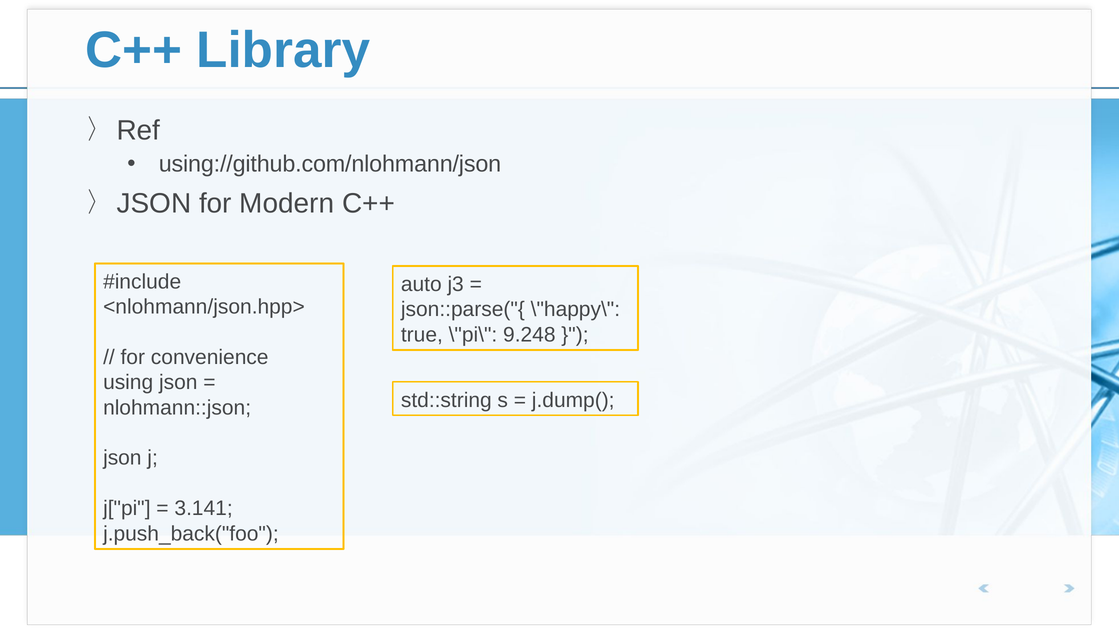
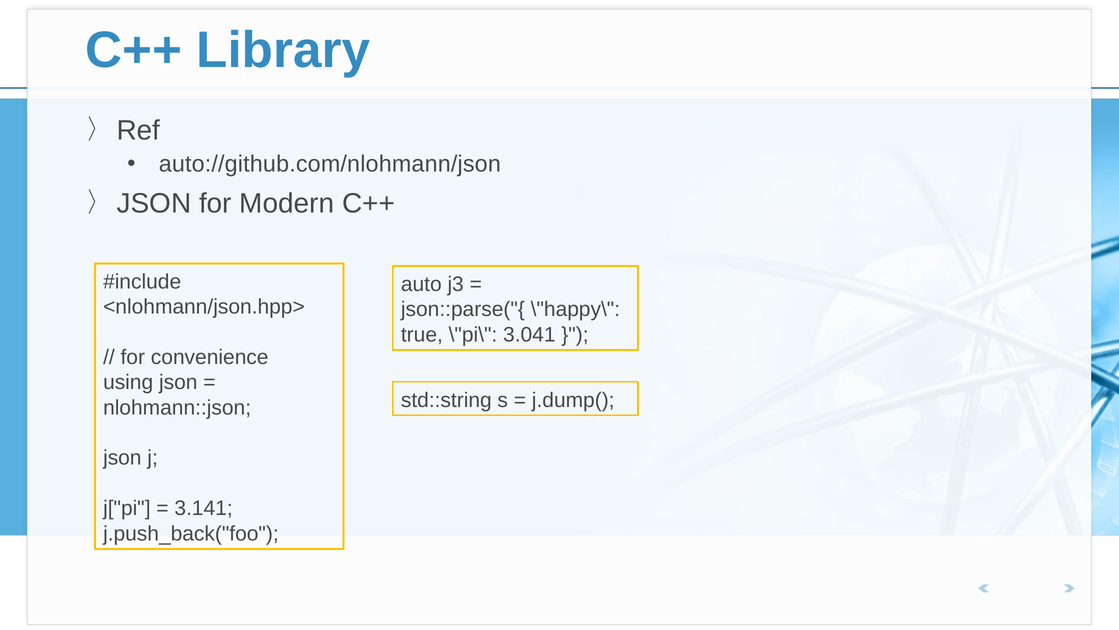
using://github.com/nlohmann/json: using://github.com/nlohmann/json -> auto://github.com/nlohmann/json
9.248: 9.248 -> 3.041
